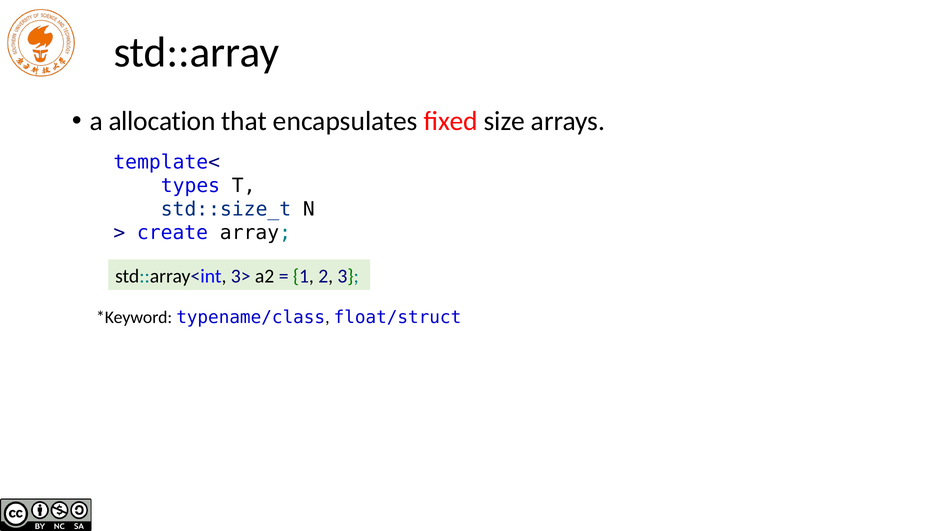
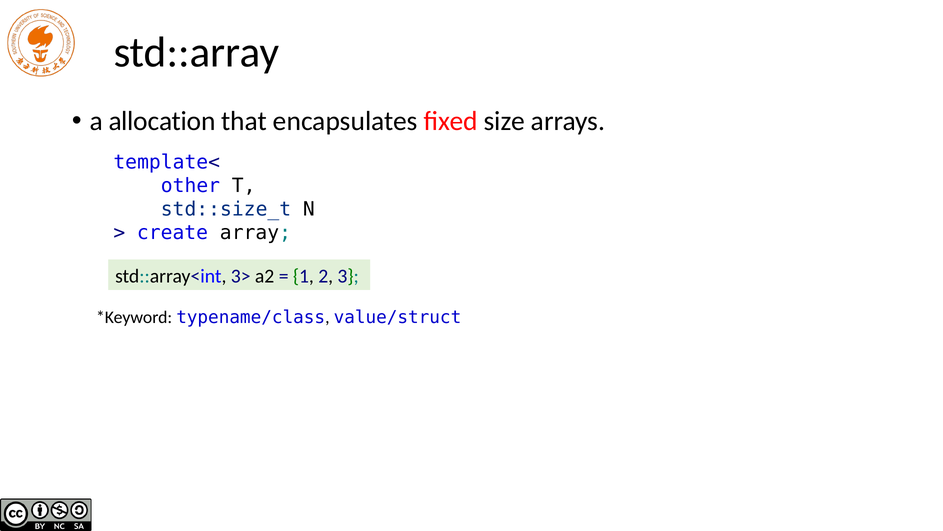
types: types -> other
float/struct: float/struct -> value/struct
